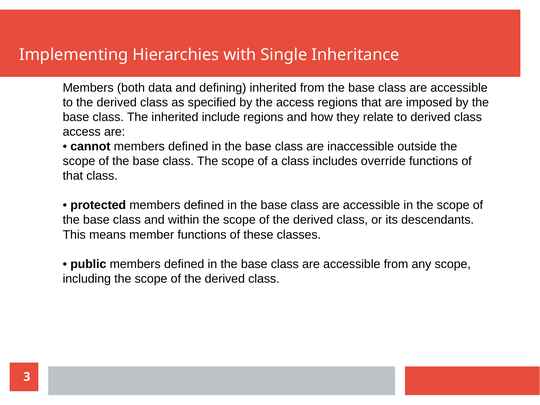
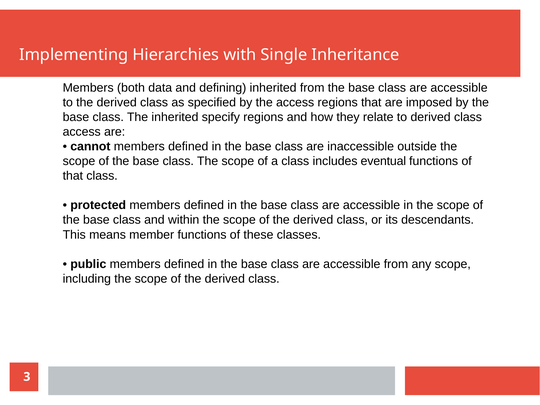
include: include -> specify
override: override -> eventual
